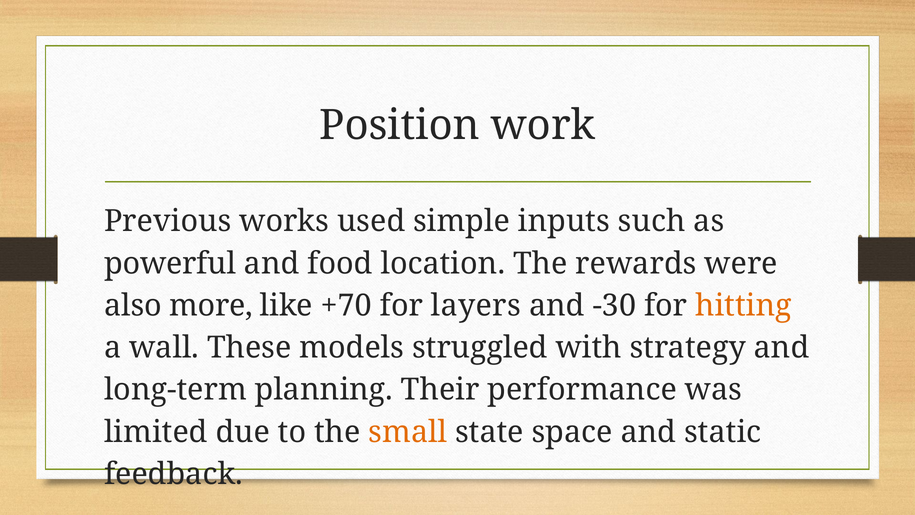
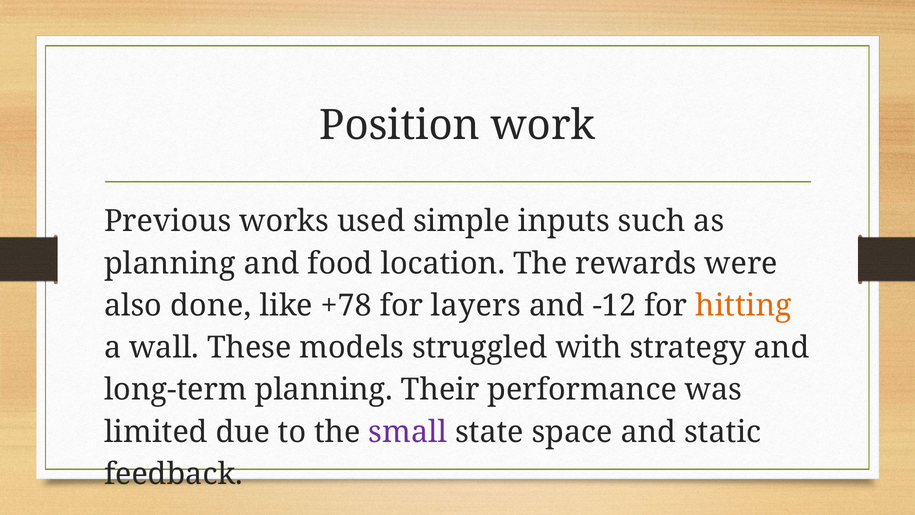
powerful at (170, 263): powerful -> planning
more: more -> done
+70: +70 -> +78
-30: -30 -> -12
small colour: orange -> purple
